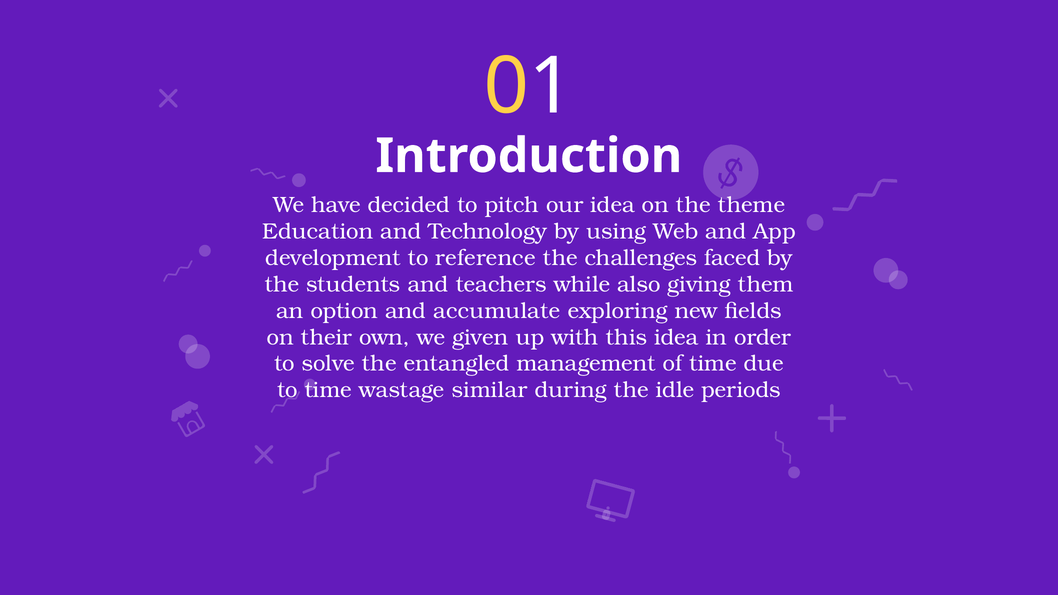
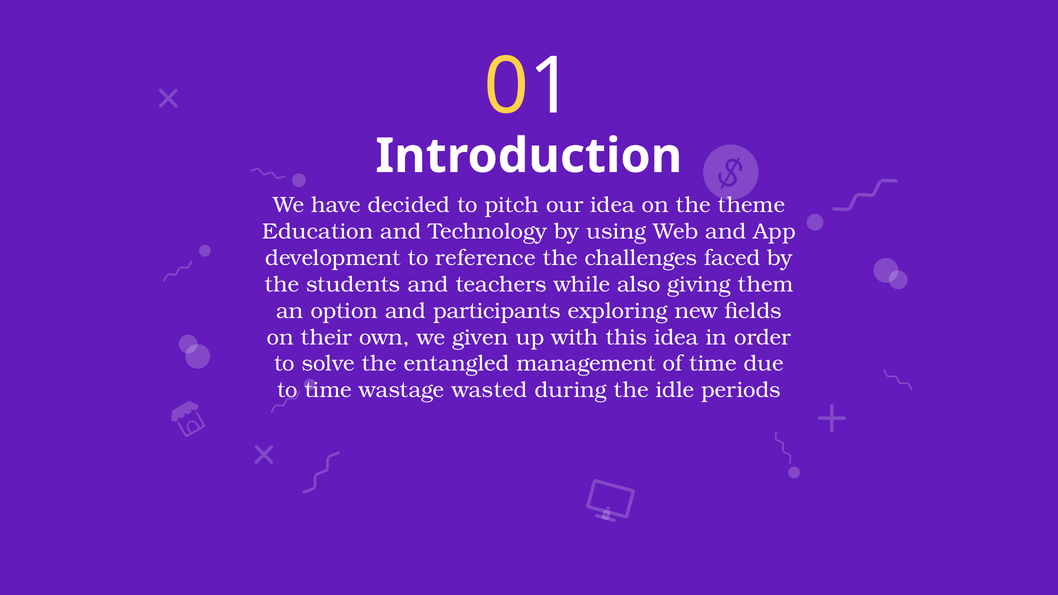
accumulate: accumulate -> participants
similar: similar -> wasted
